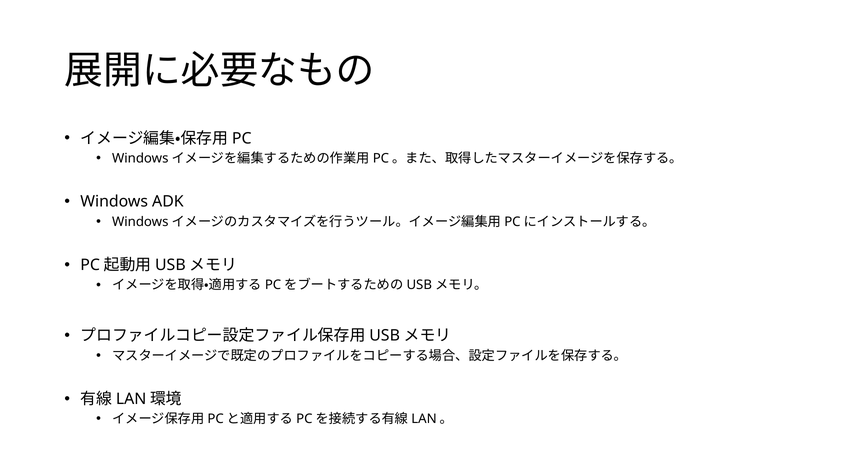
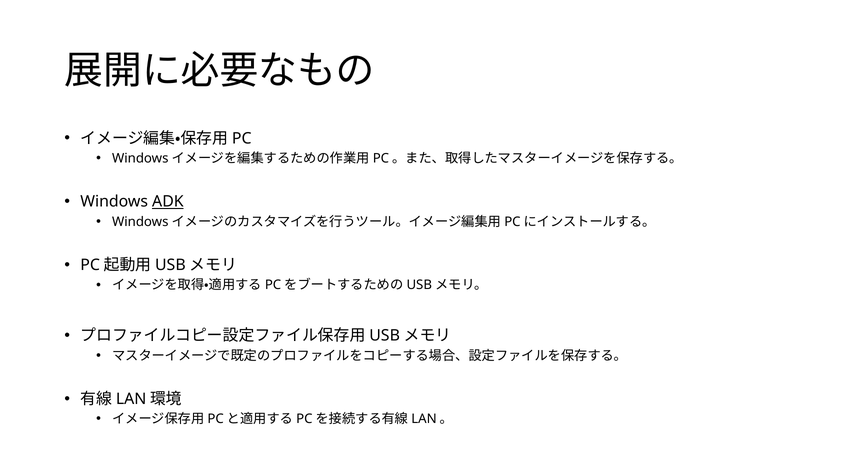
ADK underline: none -> present
